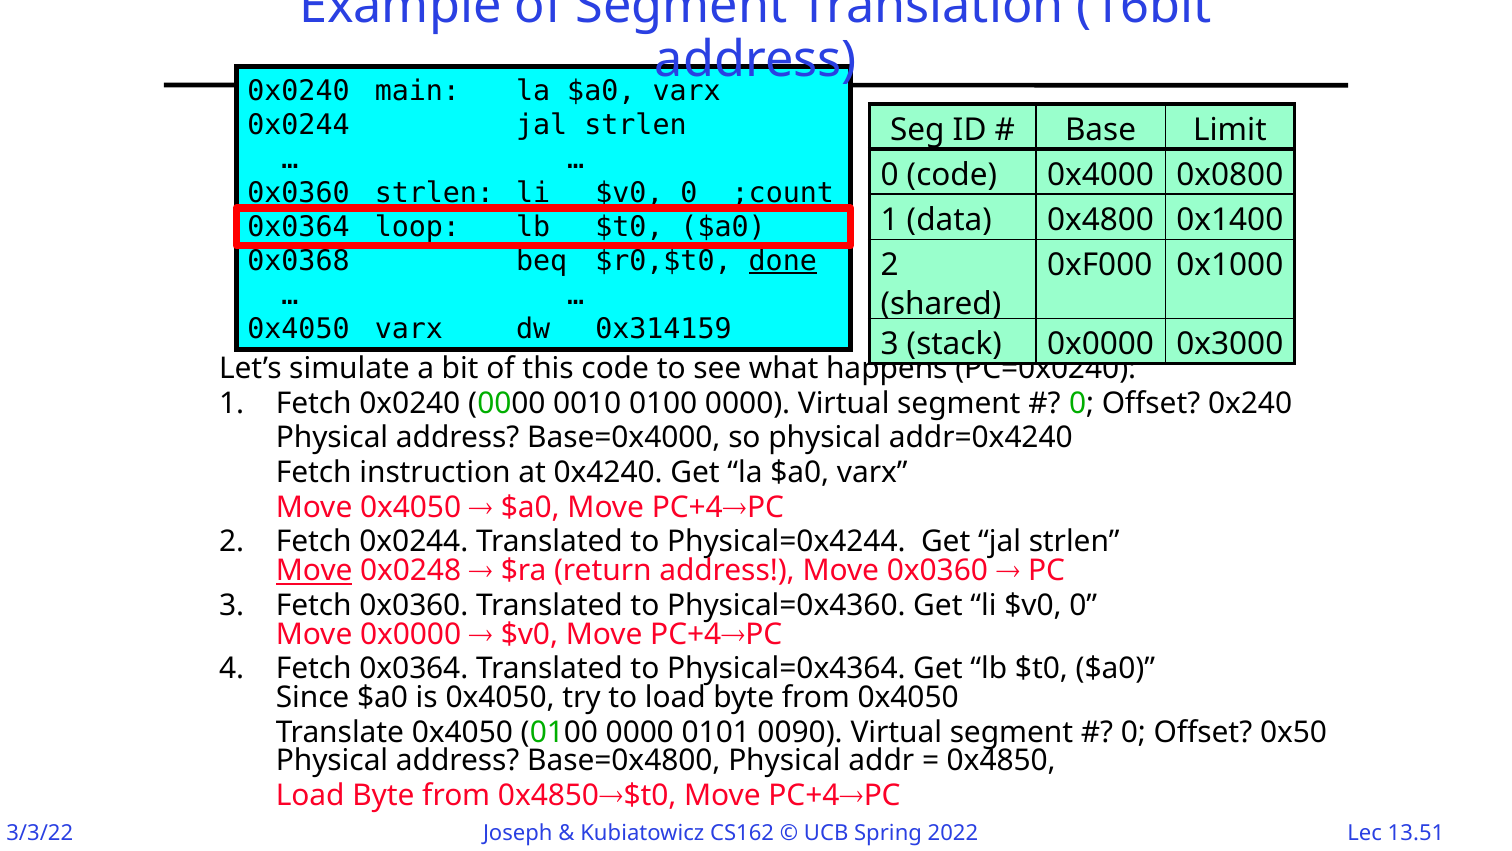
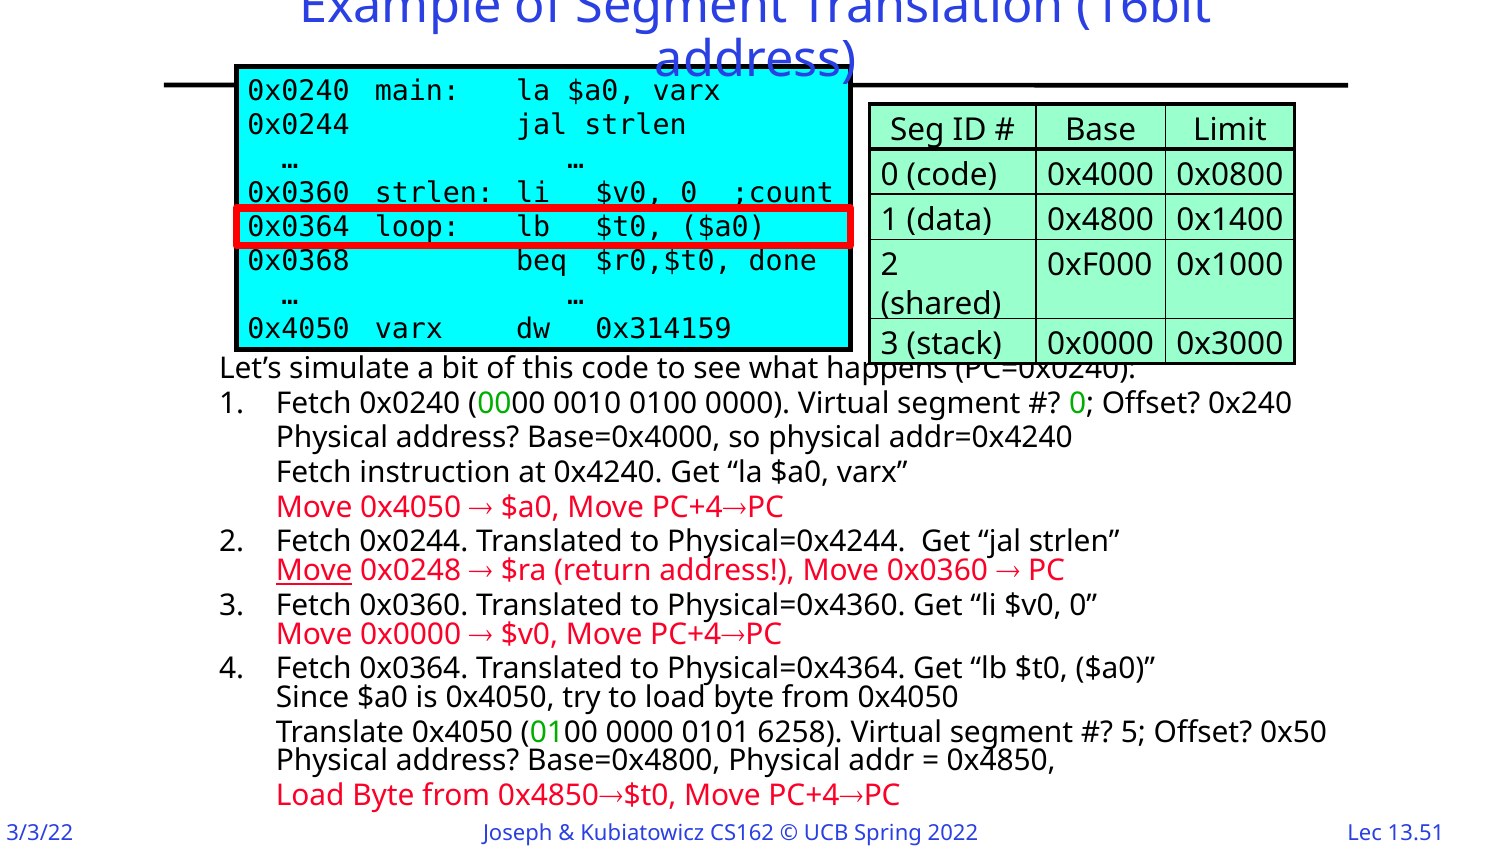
done underline: present -> none
0090: 0090 -> 6258
0 at (1133, 732): 0 -> 5
